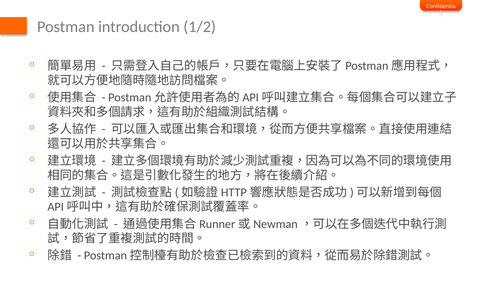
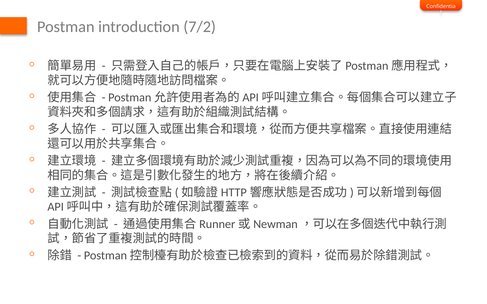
1/2: 1/2 -> 7/2
